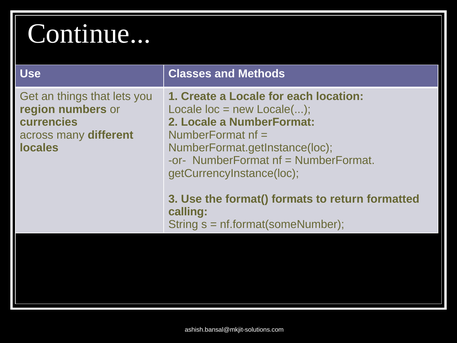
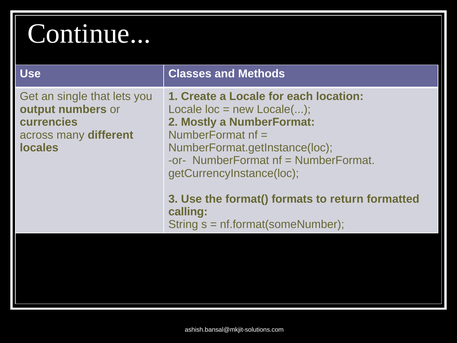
things: things -> single
region: region -> output
2 Locale: Locale -> Mostly
